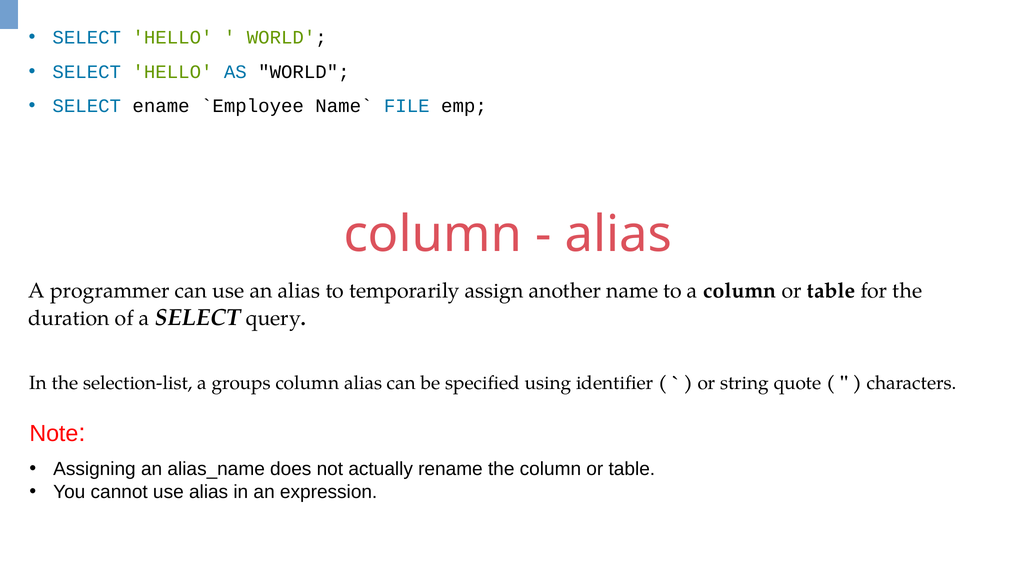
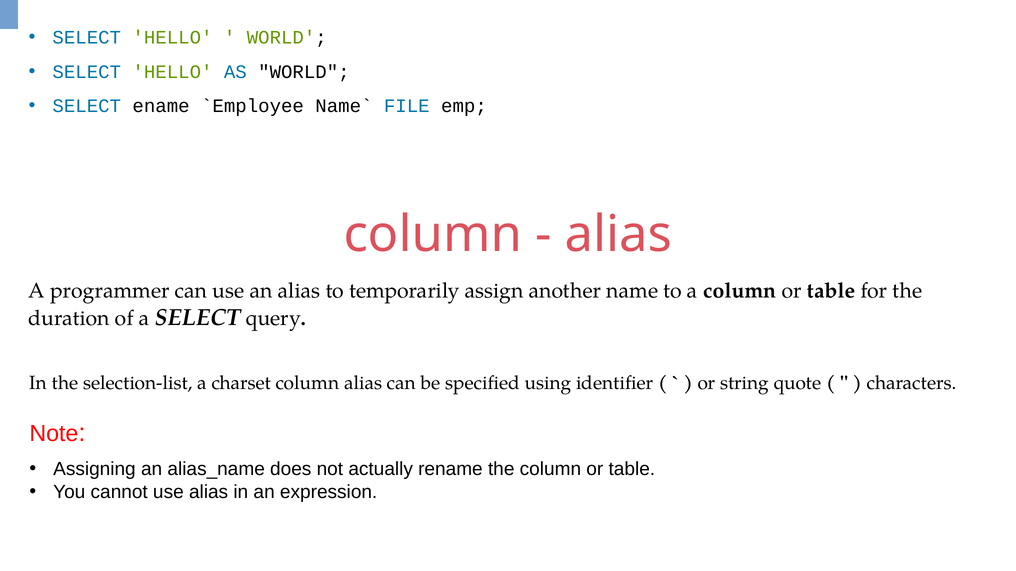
groups: groups -> charset
